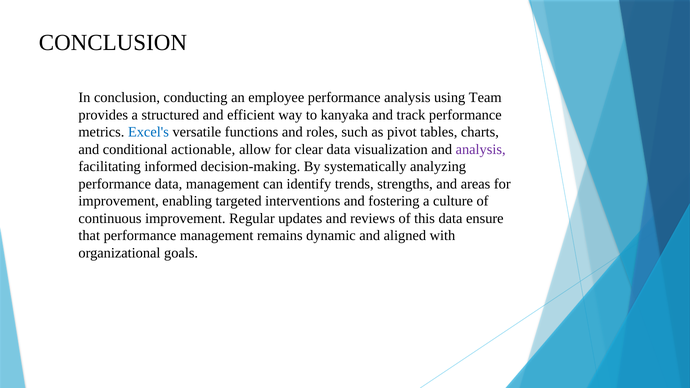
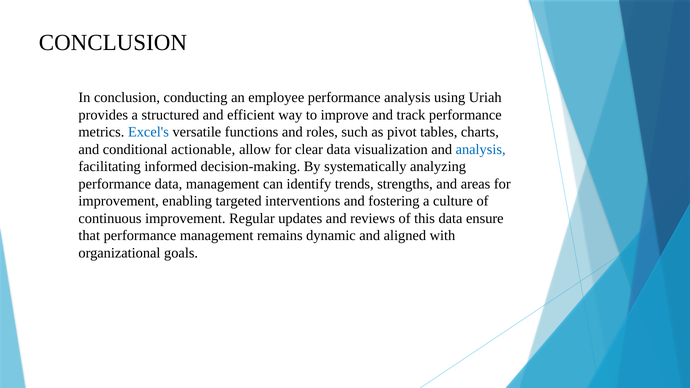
Team: Team -> Uriah
kanyaka: kanyaka -> improve
analysis at (481, 149) colour: purple -> blue
